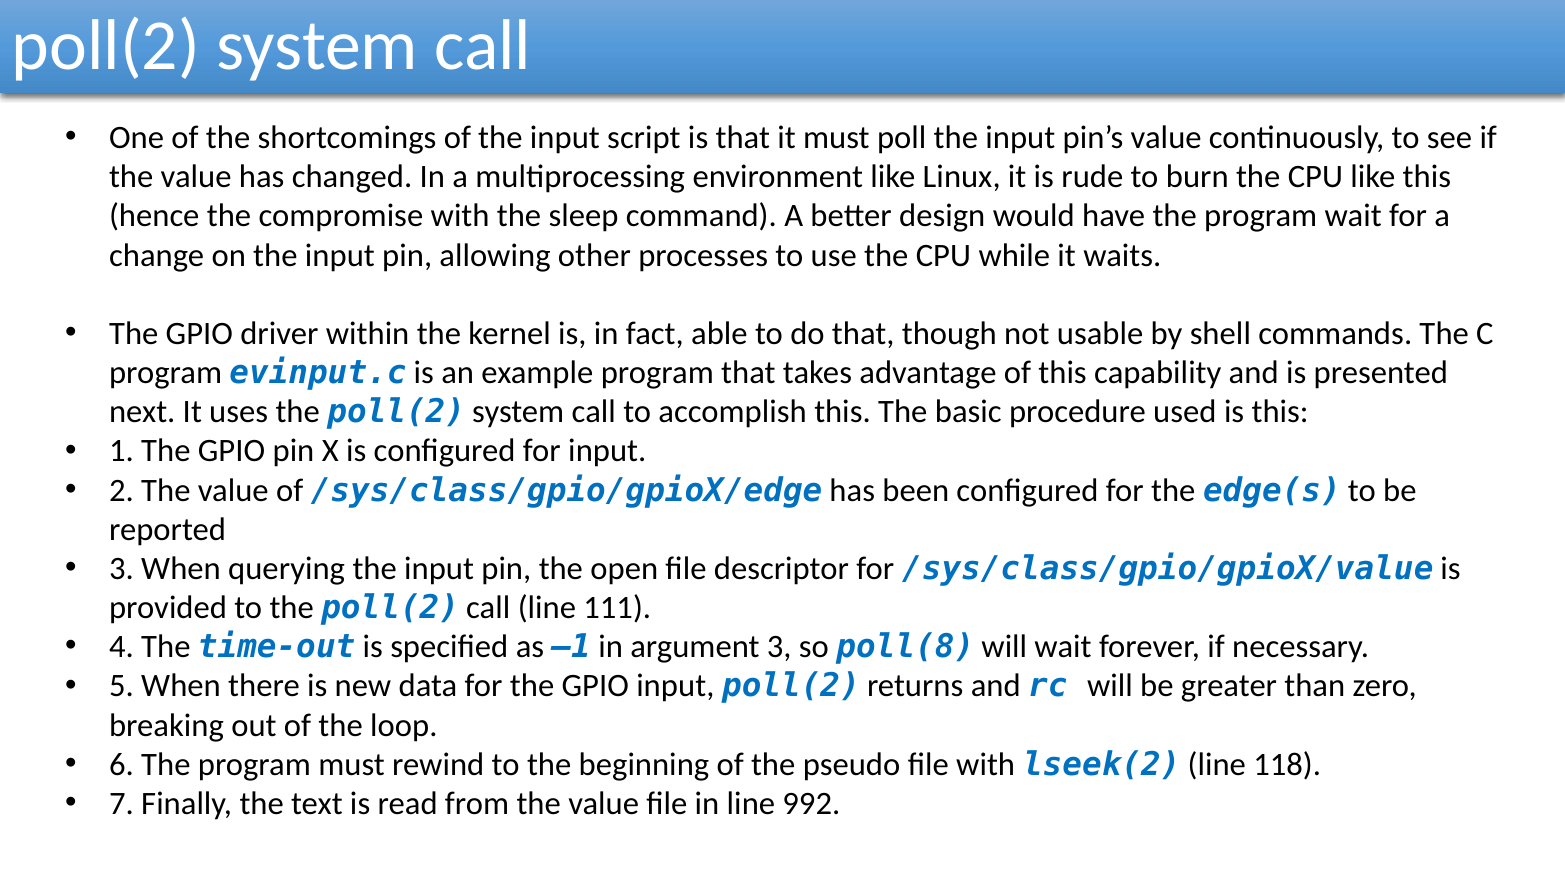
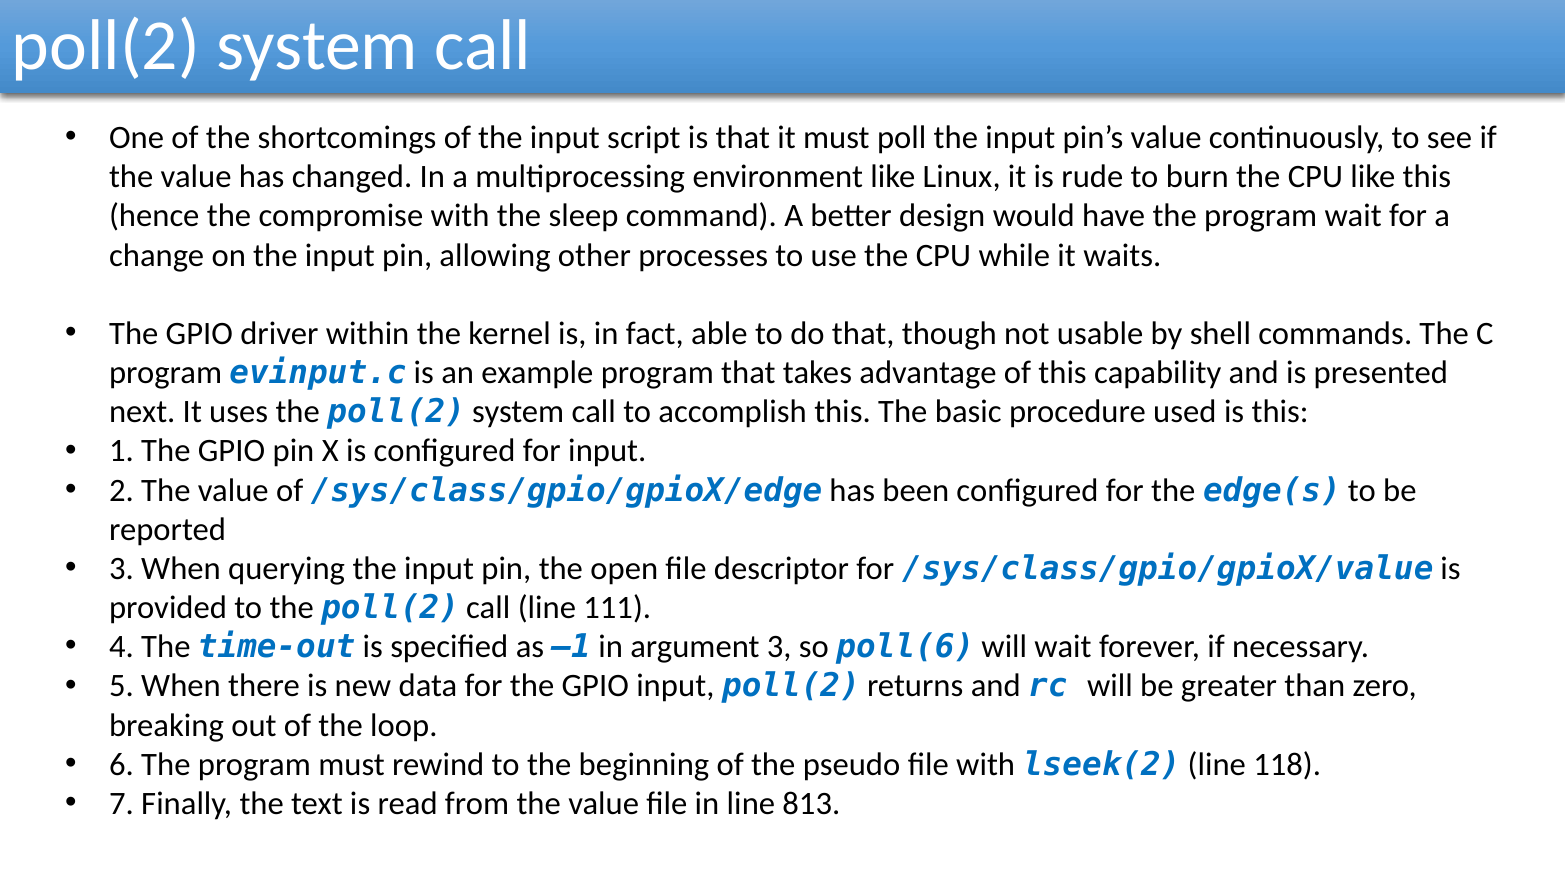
poll(8: poll(8 -> poll(6
992: 992 -> 813
